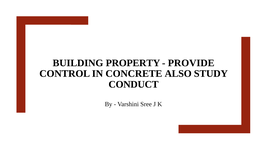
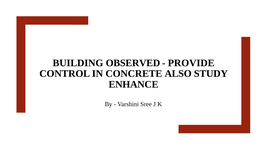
PROPERTY: PROPERTY -> OBSERVED
CONDUCT: CONDUCT -> ENHANCE
